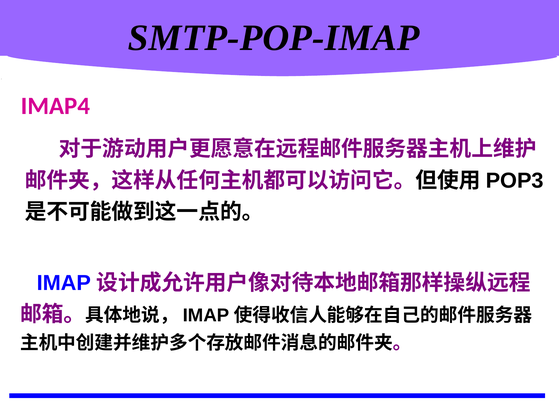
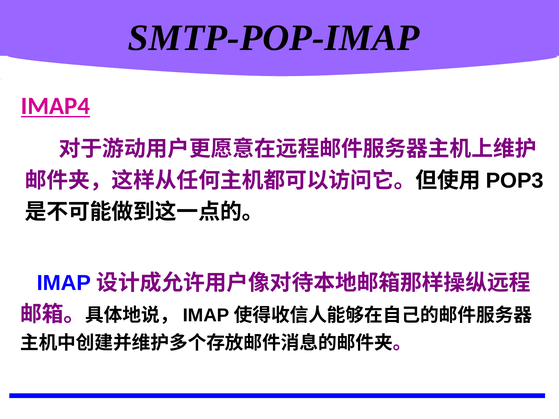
IMAP4 underline: none -> present
